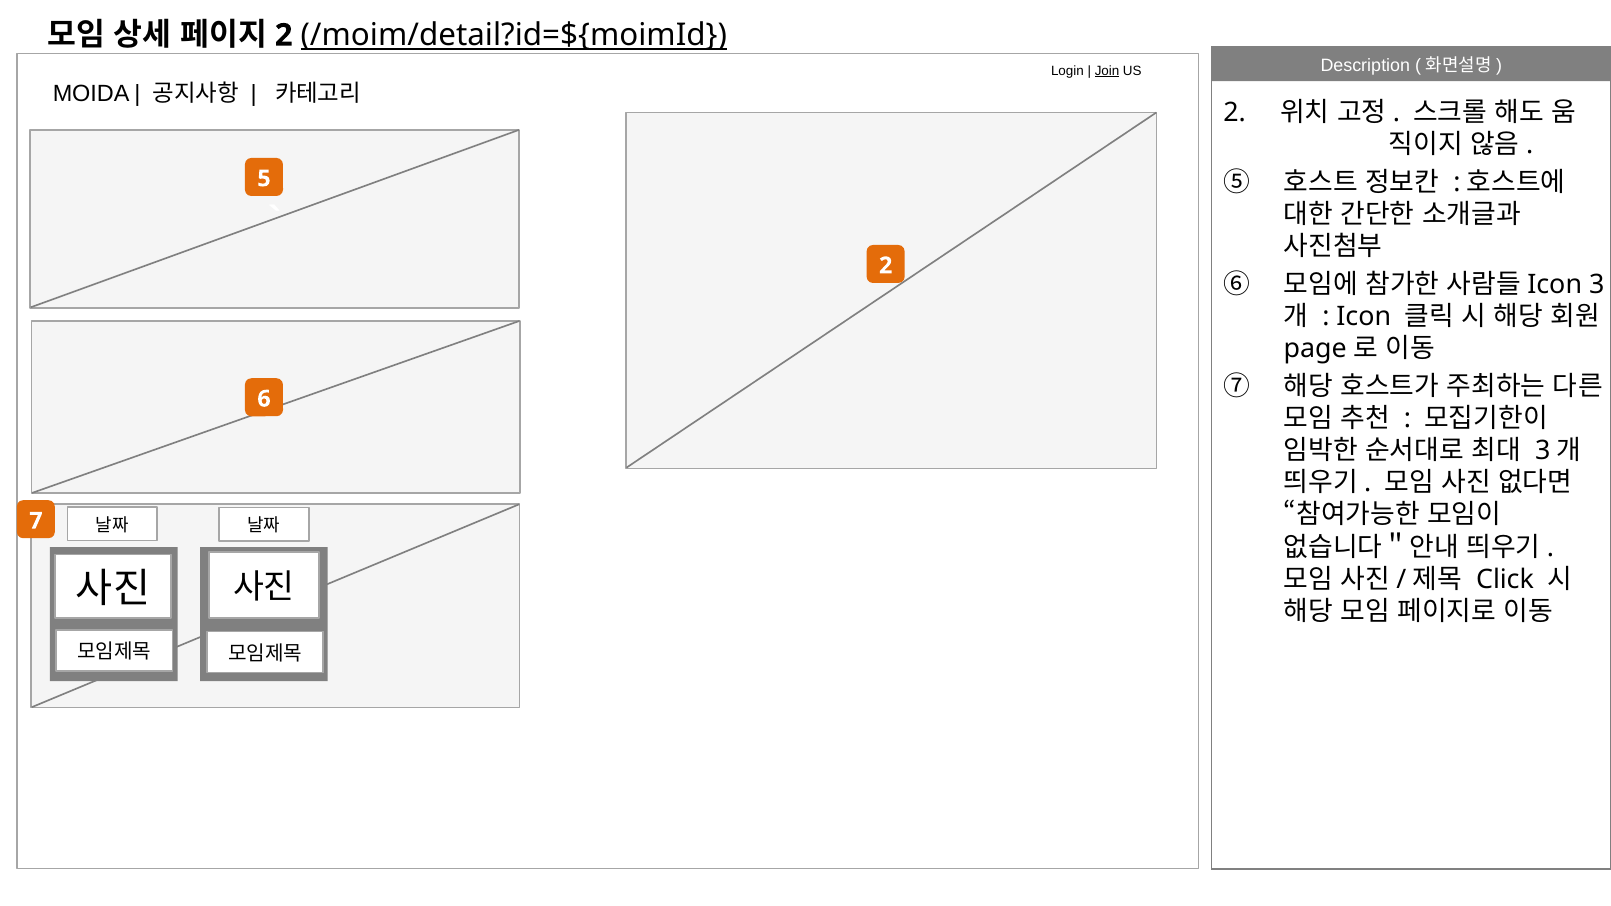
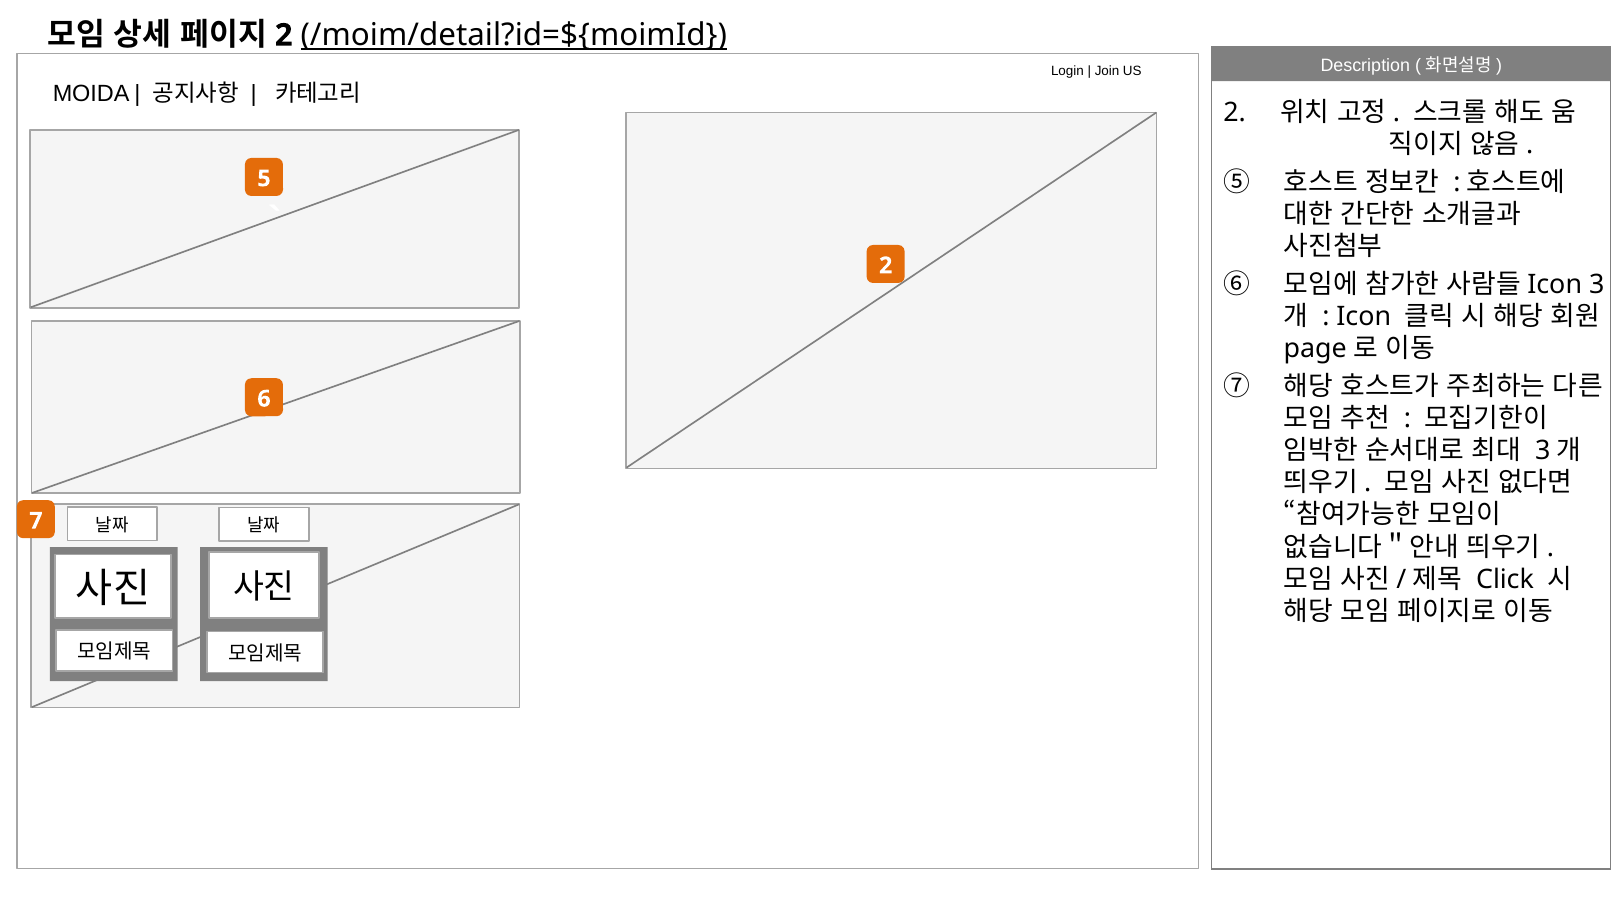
Join underline: present -> none
